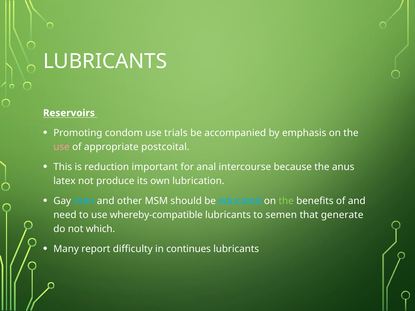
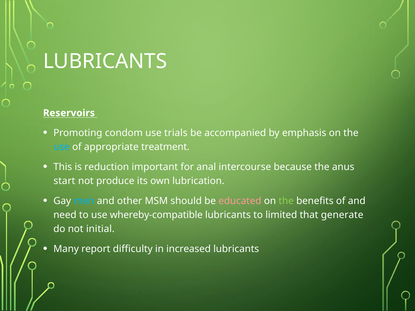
use at (62, 147) colour: pink -> light blue
postcoital: postcoital -> treatment
latex: latex -> start
educated colour: light blue -> pink
semen: semen -> limited
which: which -> initial
continues: continues -> increased
